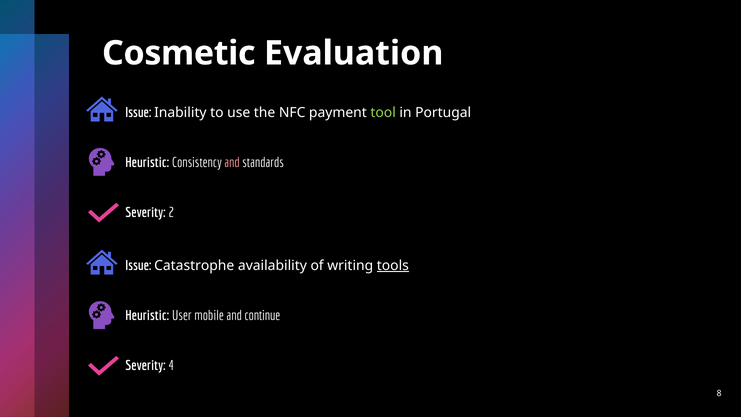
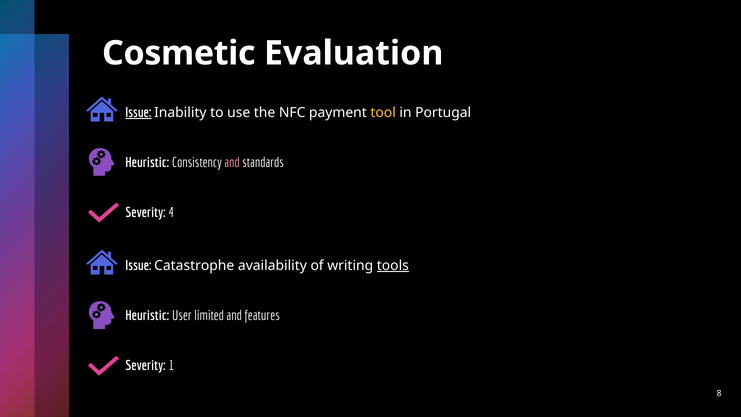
Issue at (138, 112) underline: none -> present
tool colour: light green -> yellow
2: 2 -> 4
mobile: mobile -> limited
continue: continue -> features
4: 4 -> 1
